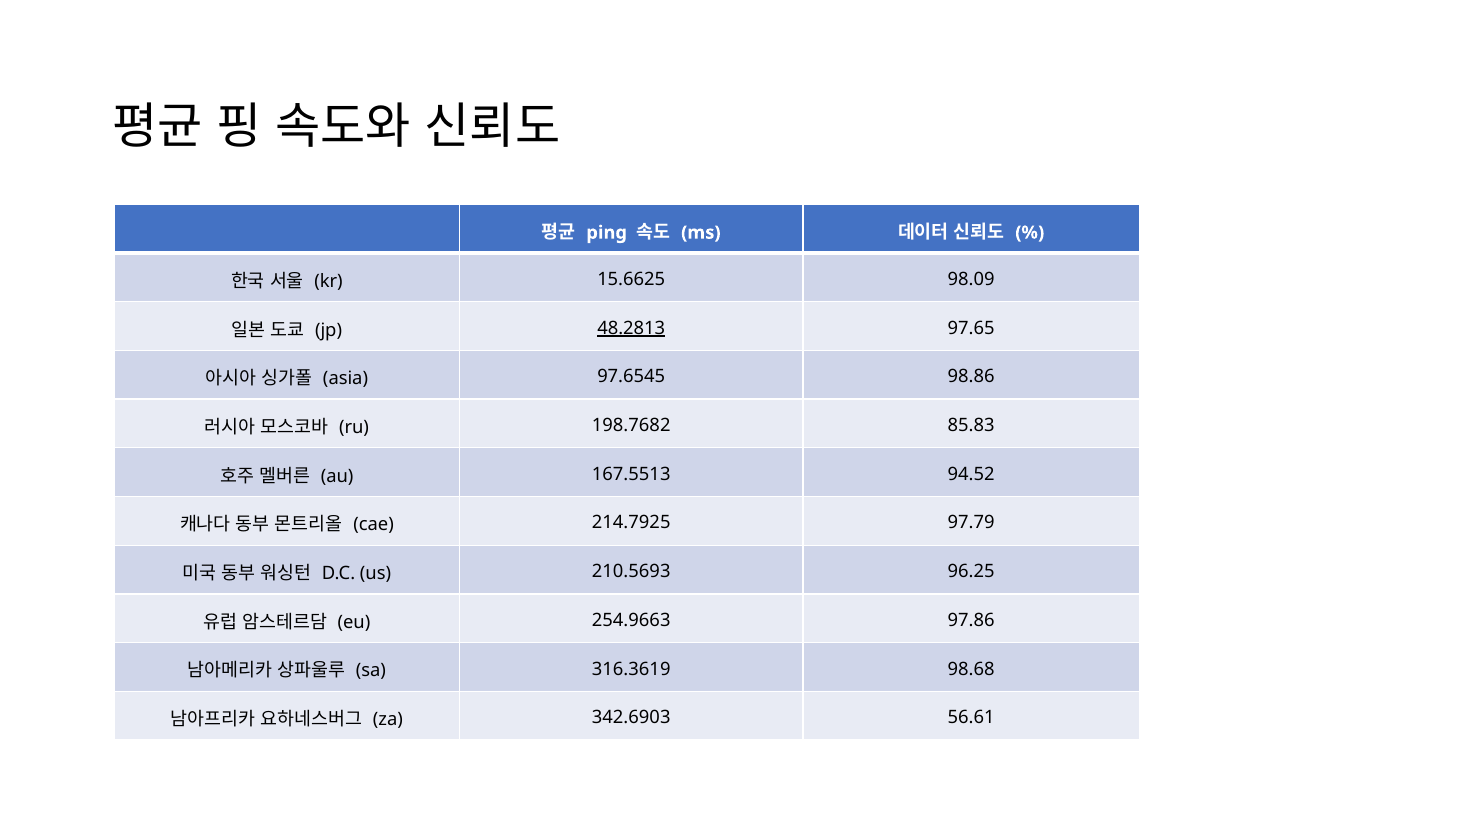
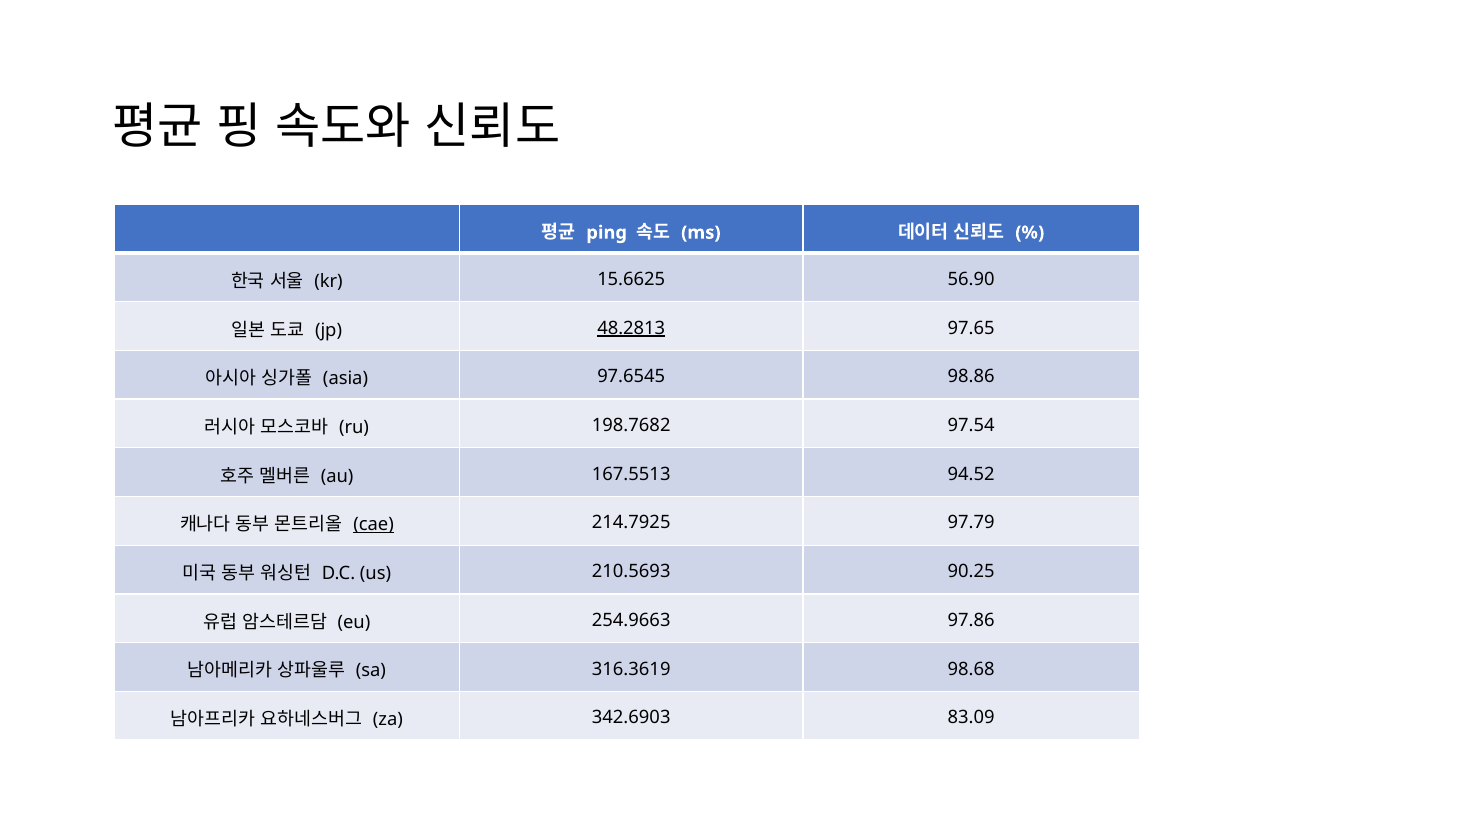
98.09: 98.09 -> 56.90
85.83: 85.83 -> 97.54
cae underline: none -> present
96.25: 96.25 -> 90.25
56.61: 56.61 -> 83.09
